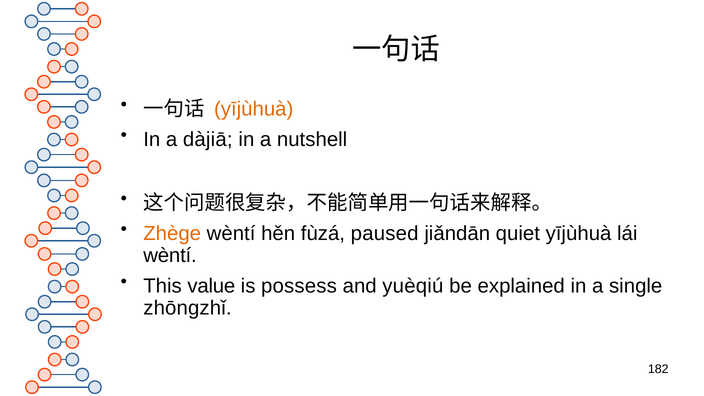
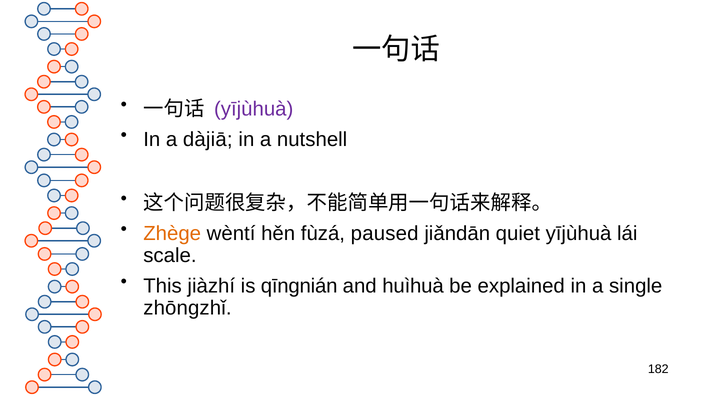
yījùhuà at (254, 109) colour: orange -> purple
wèntí at (170, 256): wèntí -> scale
value: value -> jiàzhí
possess: possess -> qīngnián
yuèqiú: yuèqiú -> huìhuà
